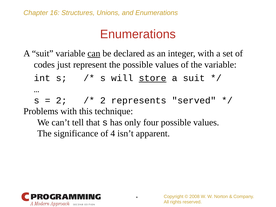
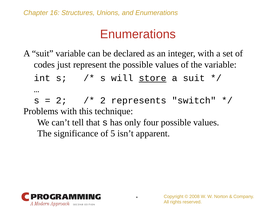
can underline: present -> none
served: served -> switch
4: 4 -> 5
